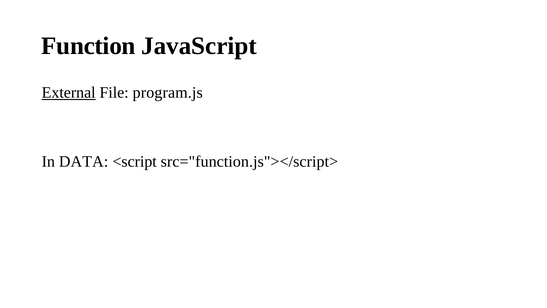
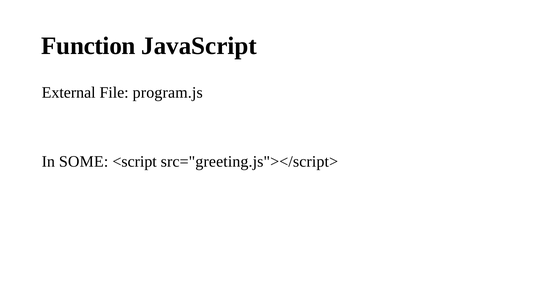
External underline: present -> none
DATA: DATA -> SOME
src="function.js"></script>: src="function.js"></script> -> src="greeting.js"></script>
